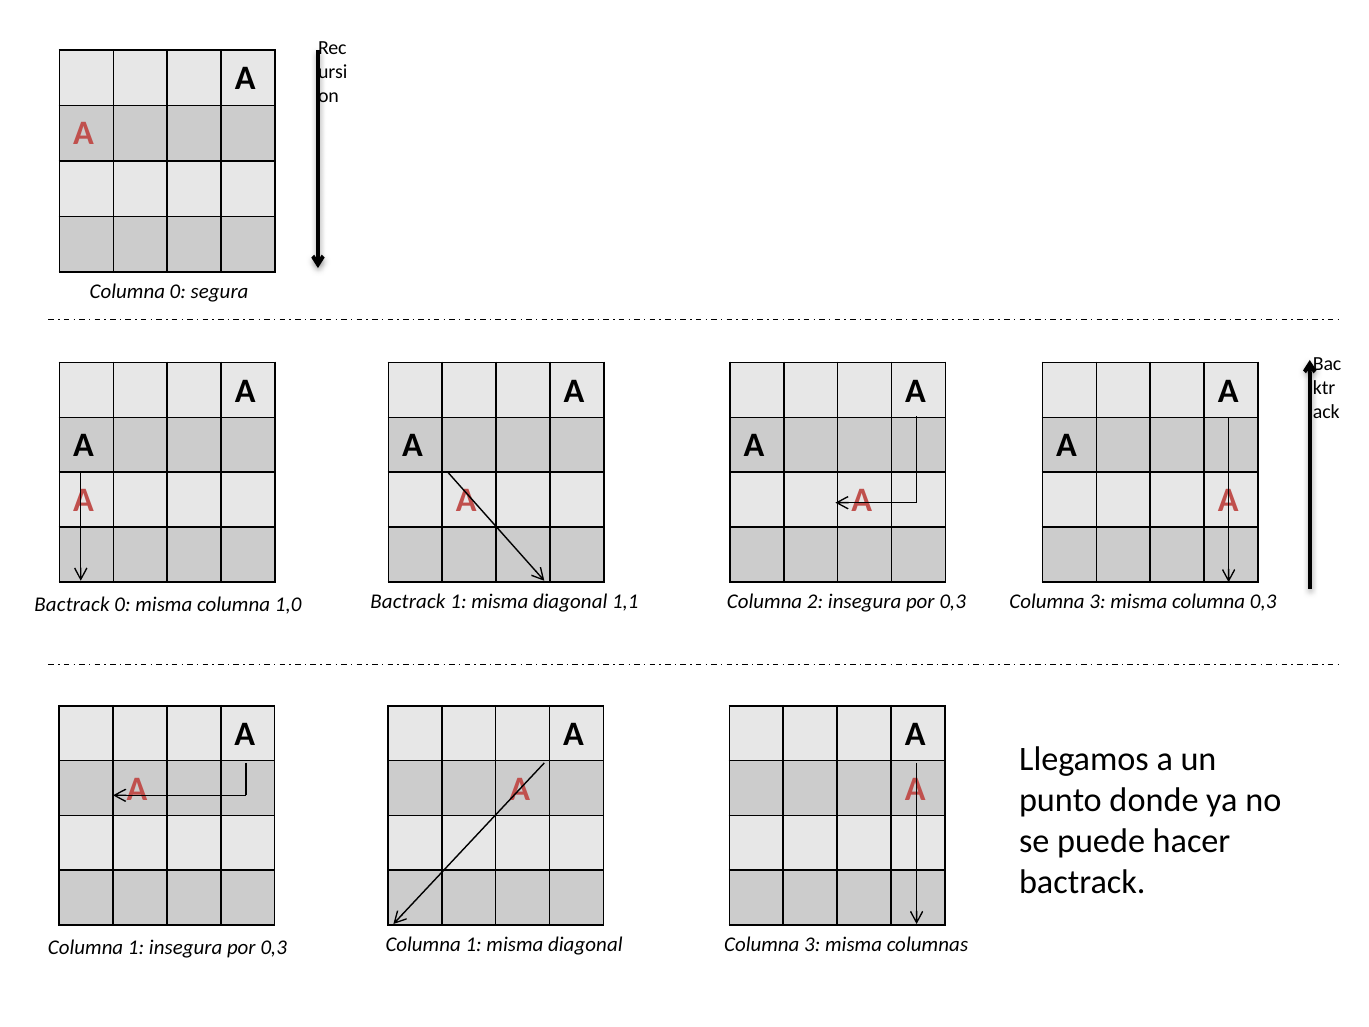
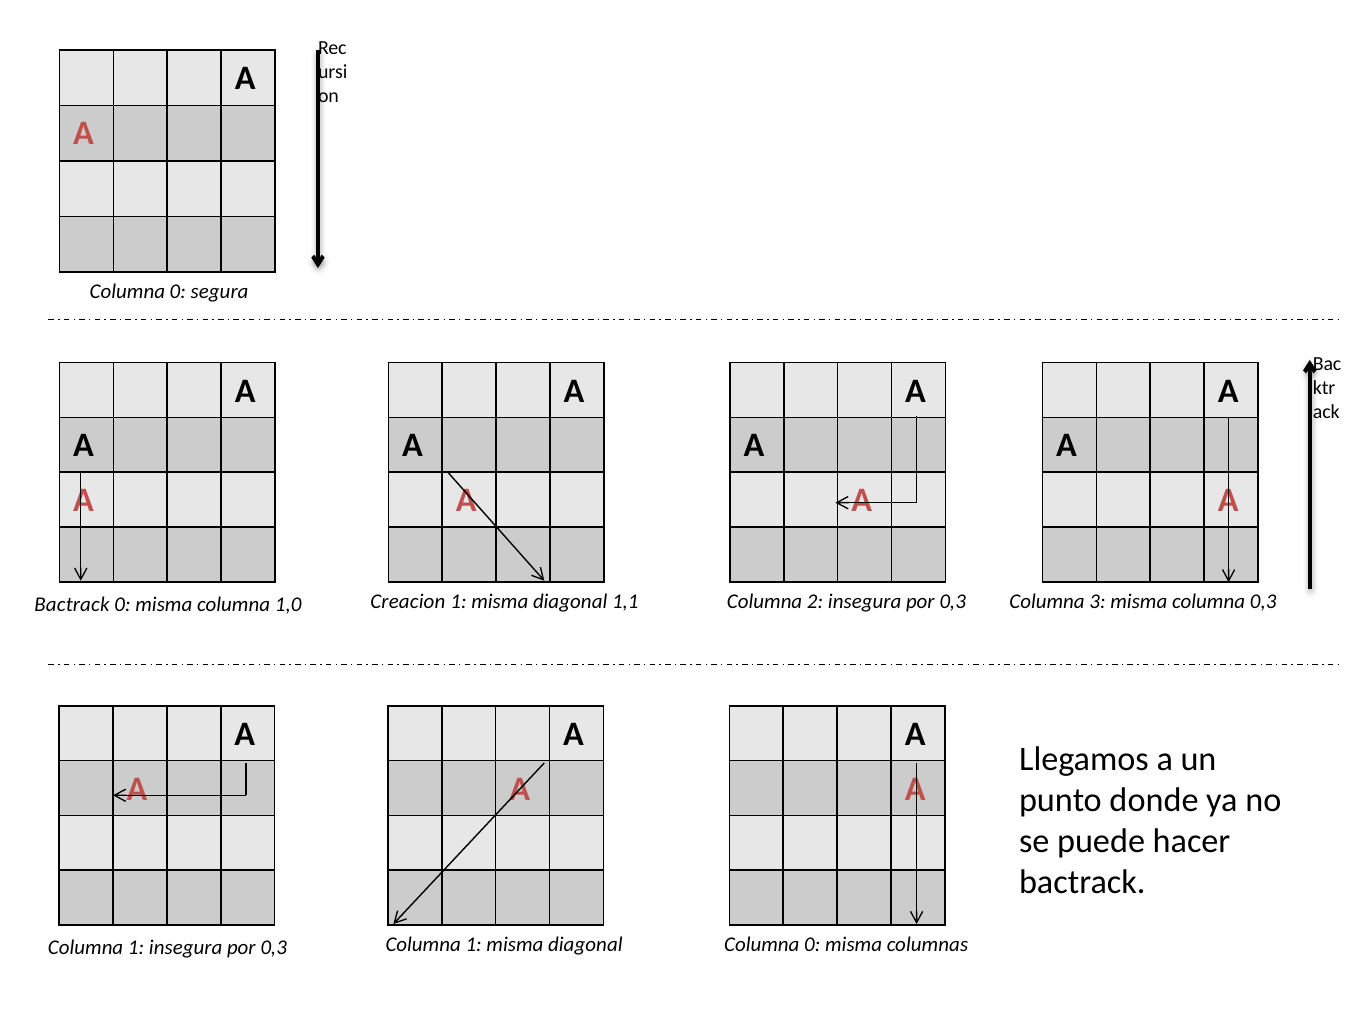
Bactrack at (408, 601): Bactrack -> Creacion
3 at (812, 944): 3 -> 0
